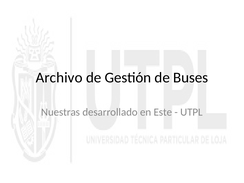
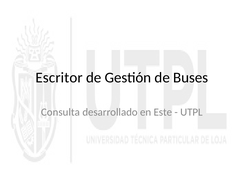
Archivo: Archivo -> Escritor
Nuestras: Nuestras -> Consulta
